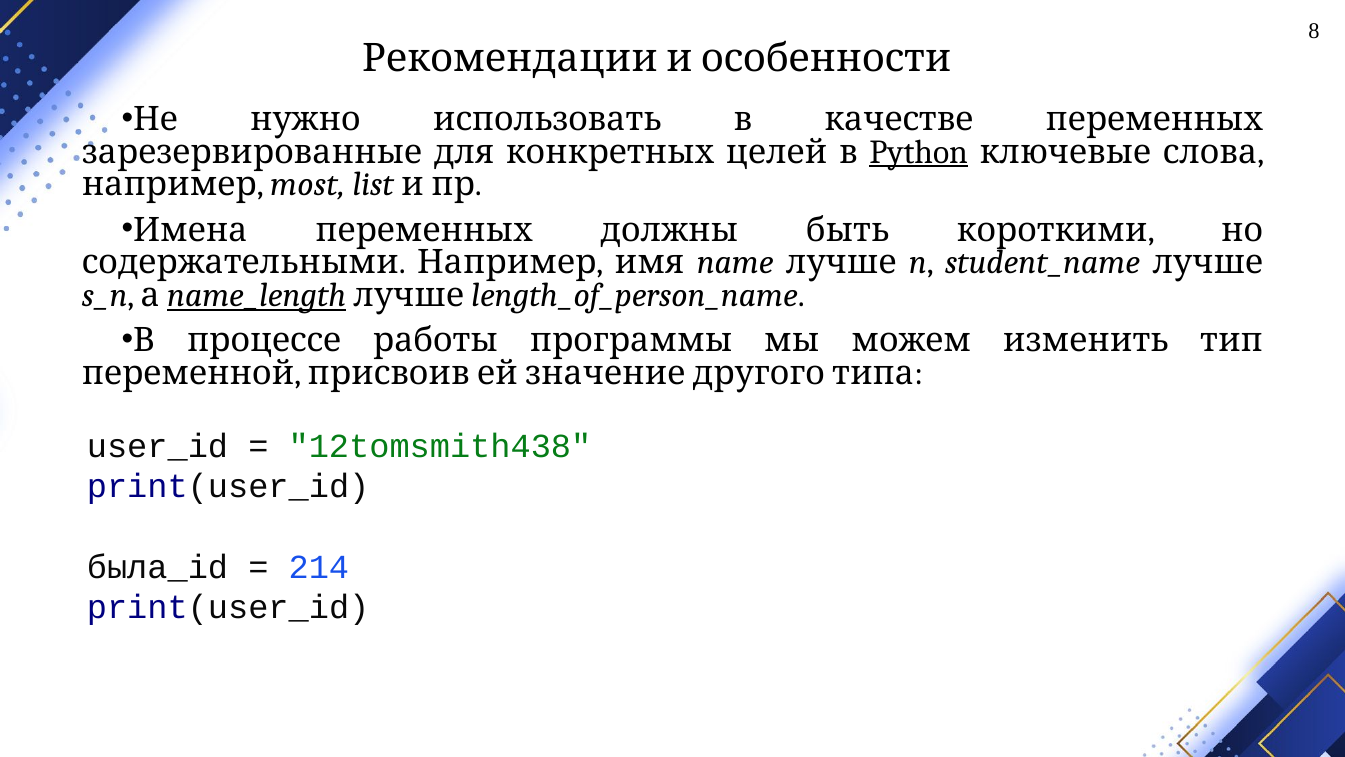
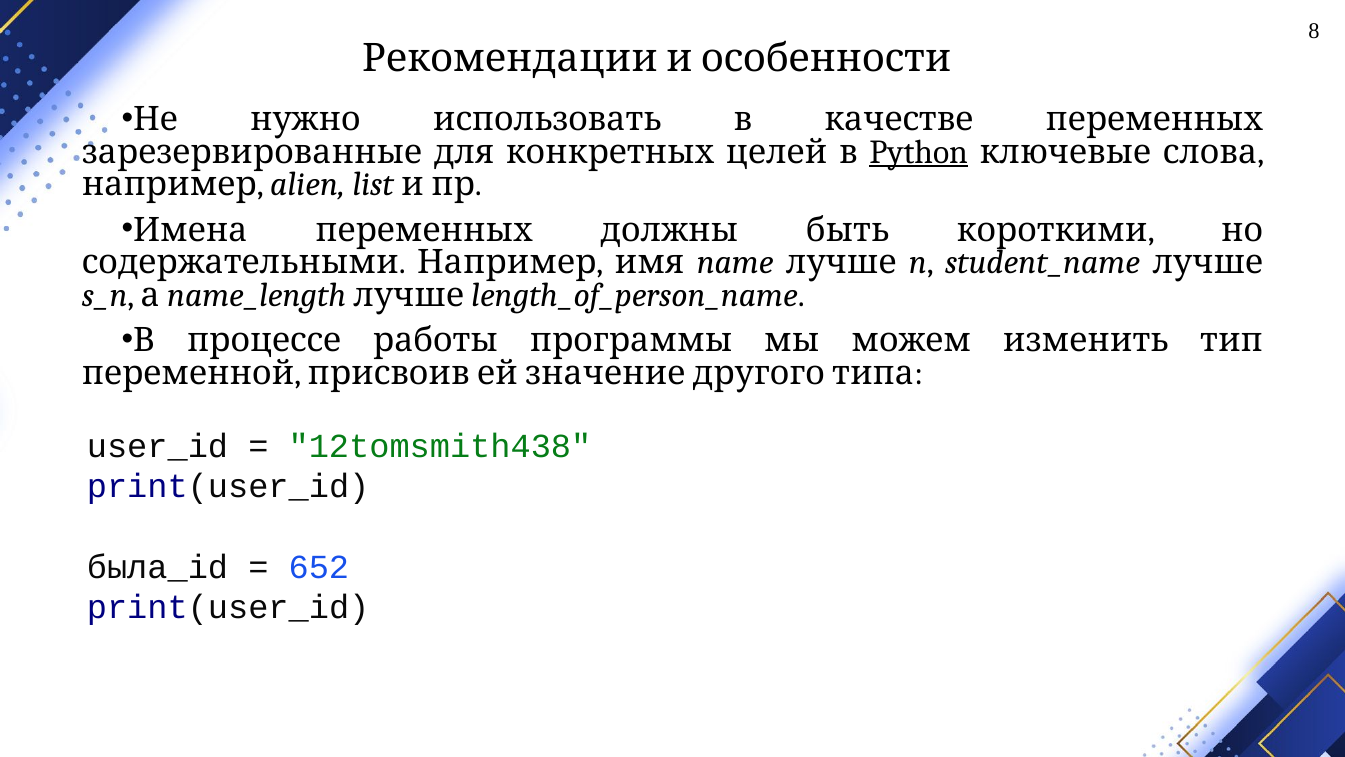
most: most -> alien
name_length underline: present -> none
214: 214 -> 652
